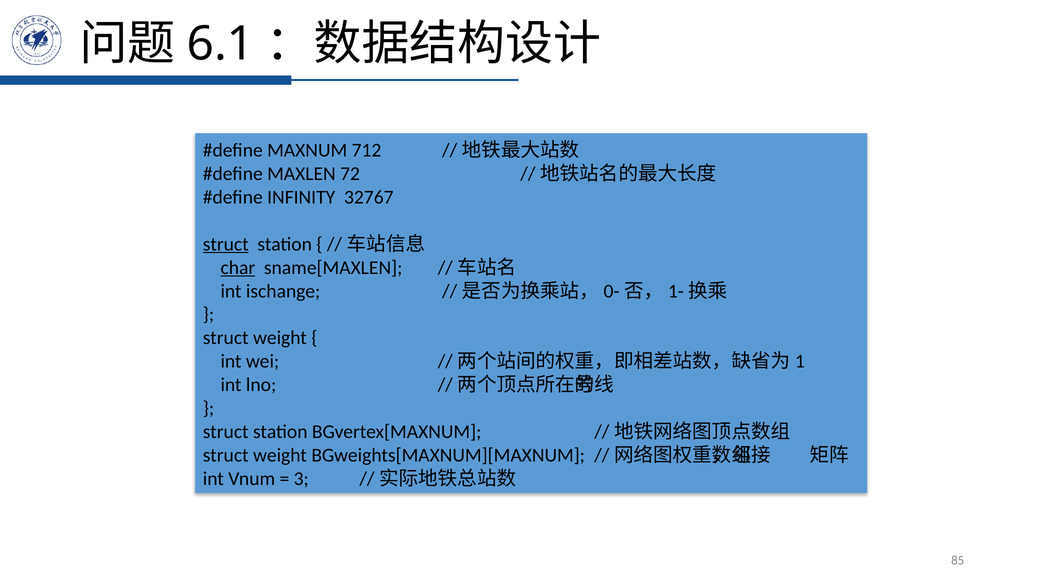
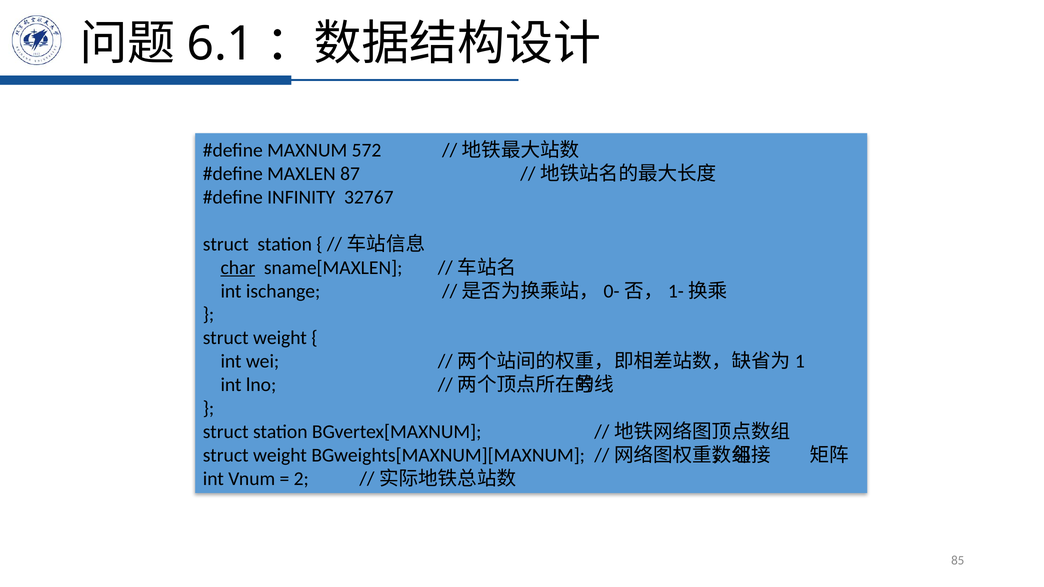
712: 712 -> 572
72: 72 -> 87
struct at (226, 244) underline: present -> none
3: 3 -> 2
